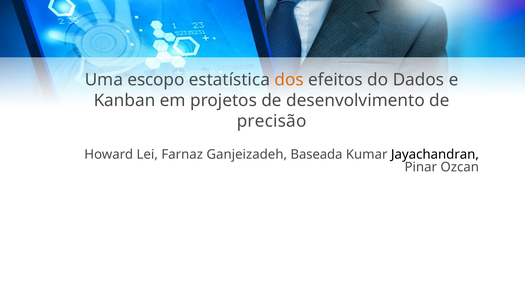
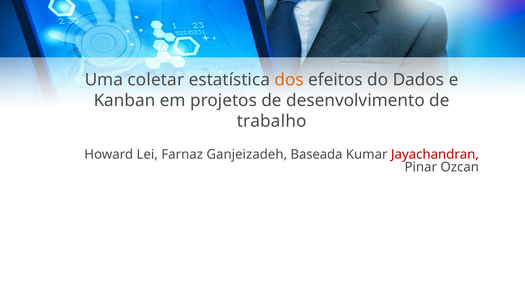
escopo: escopo -> coletar
precisão: precisão -> trabalho
Jayachandran colour: black -> red
